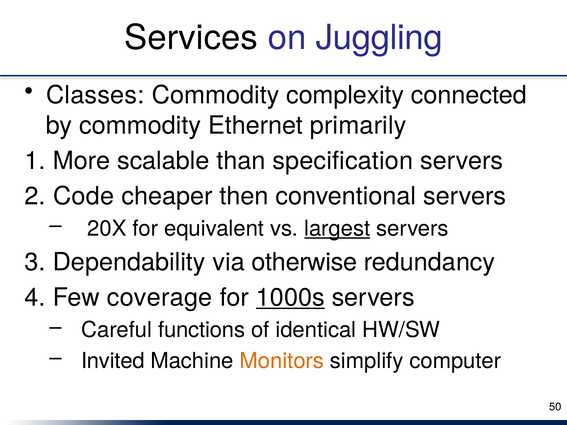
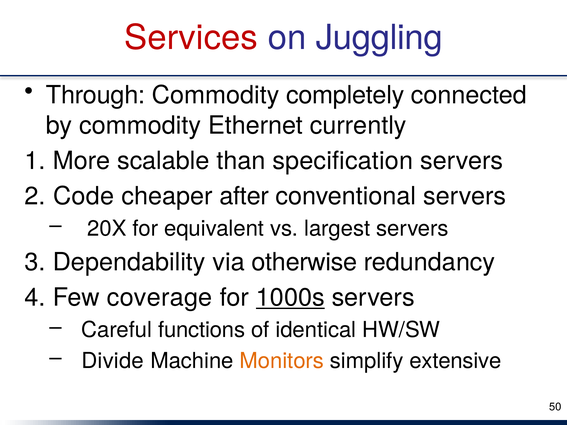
Services colour: black -> red
Classes: Classes -> Through
complexity: complexity -> completely
primarily: primarily -> currently
then: then -> after
largest underline: present -> none
Invited: Invited -> Divide
computer: computer -> extensive
